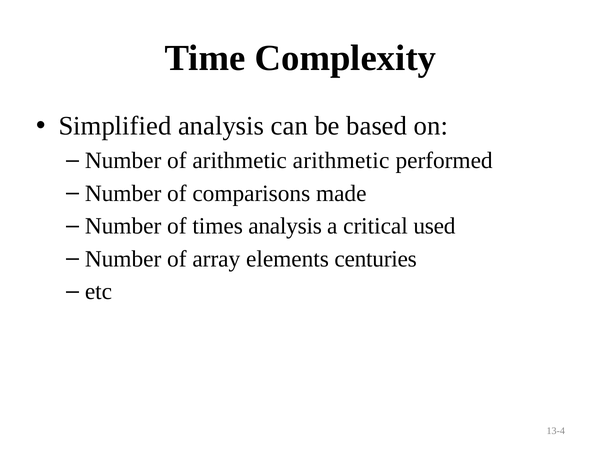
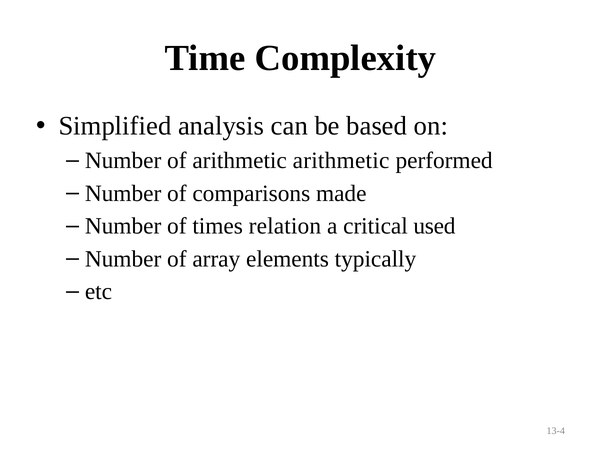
times analysis: analysis -> relation
centuries: centuries -> typically
